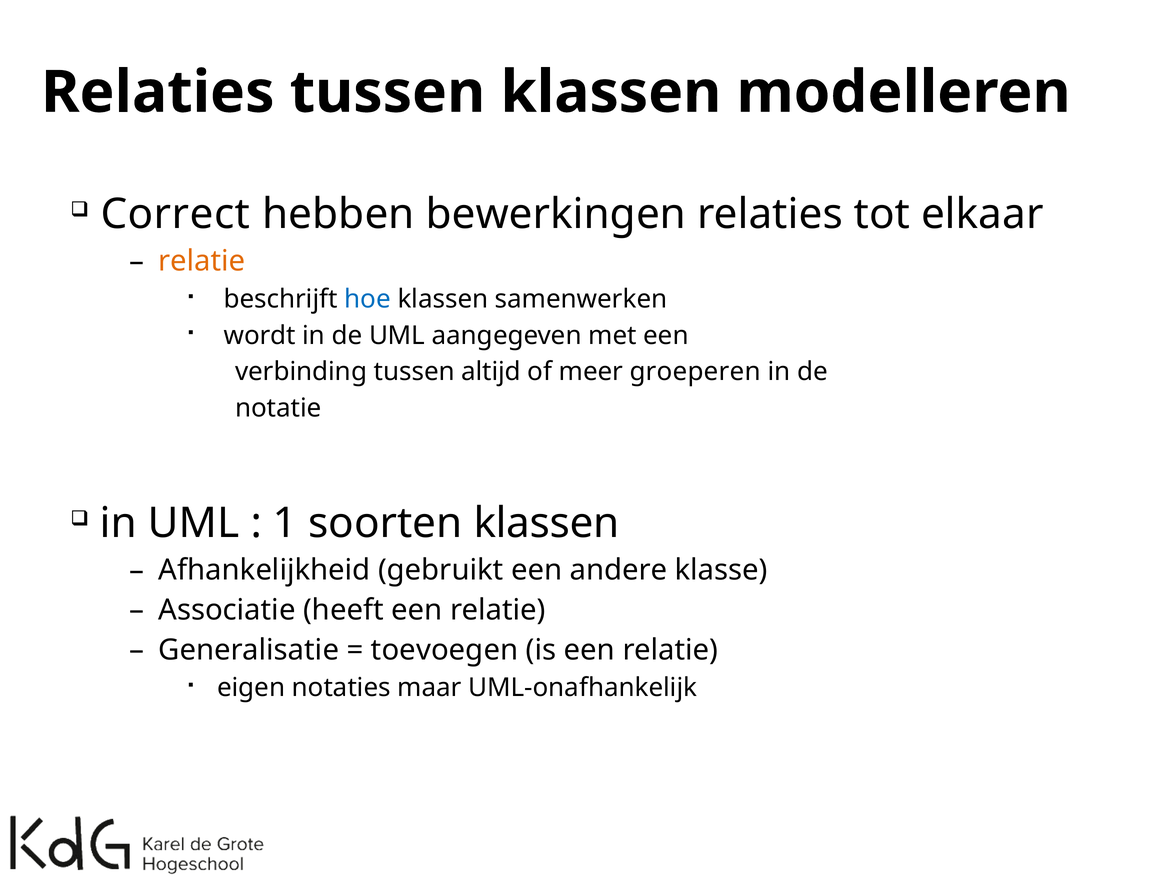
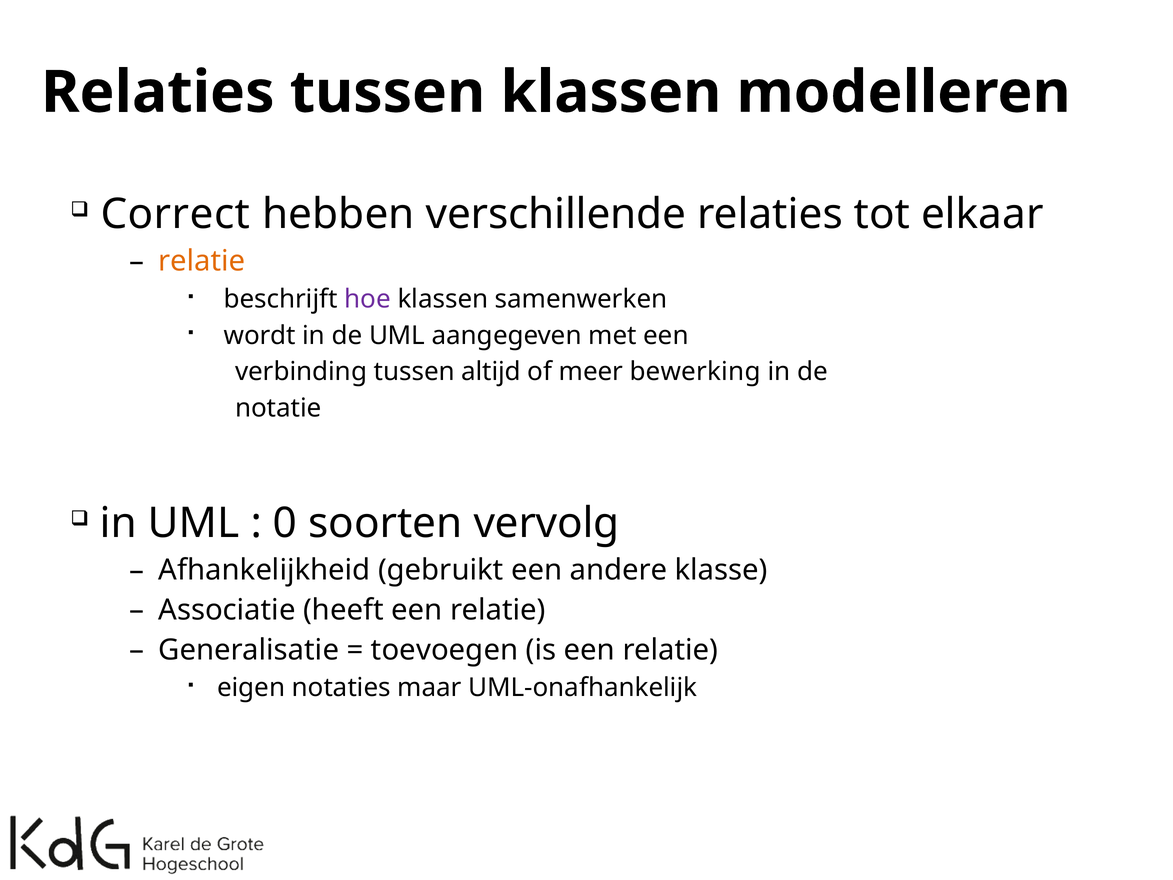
bewerkingen: bewerkingen -> verschillende
hoe colour: blue -> purple
groeperen: groeperen -> bewerking
1: 1 -> 0
soorten klassen: klassen -> vervolg
